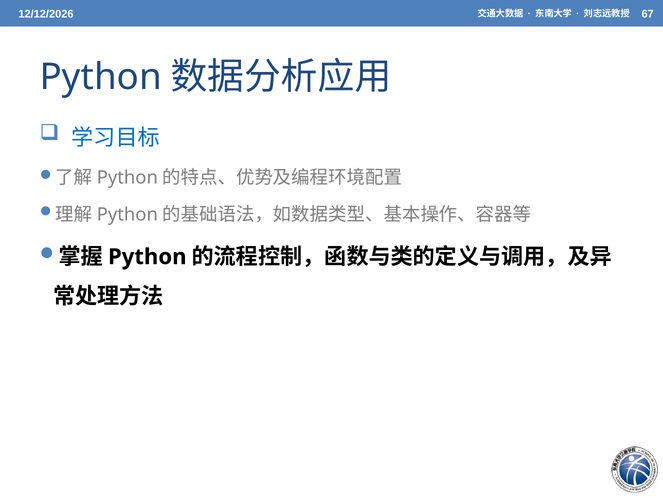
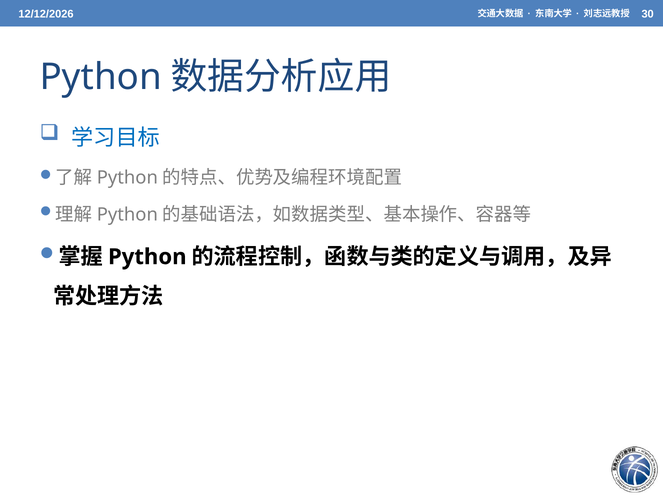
67: 67 -> 30
